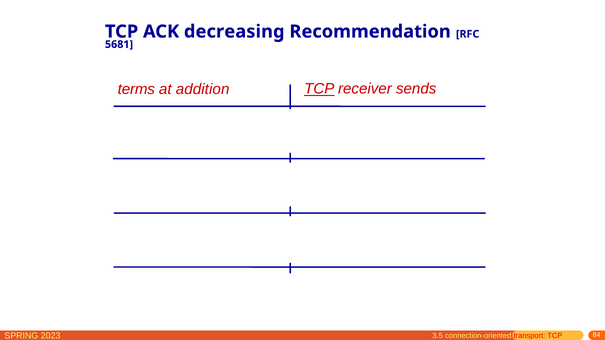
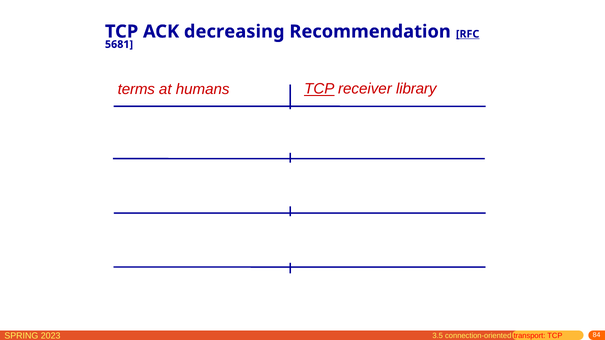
RFC underline: none -> present
sends: sends -> library
addition: addition -> humans
